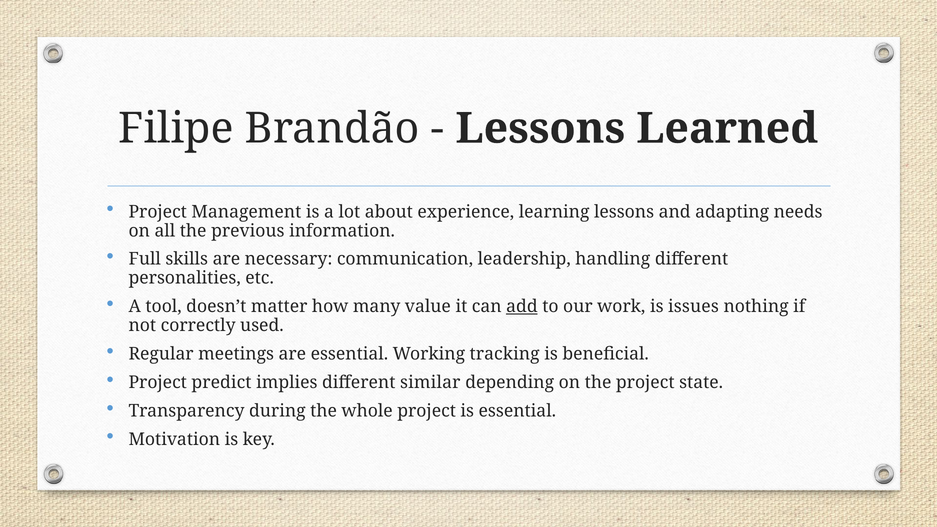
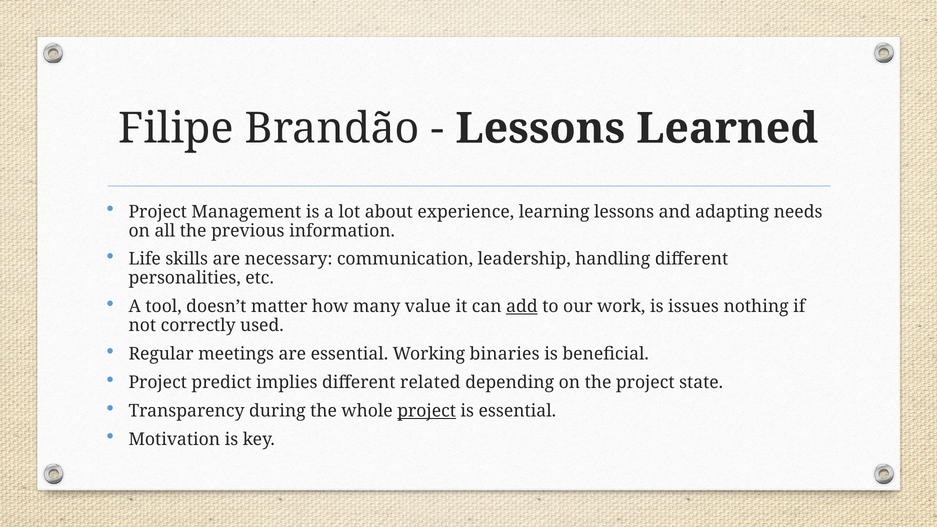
Full: Full -> Life
tracking: tracking -> binaries
similar: similar -> related
project at (427, 411) underline: none -> present
